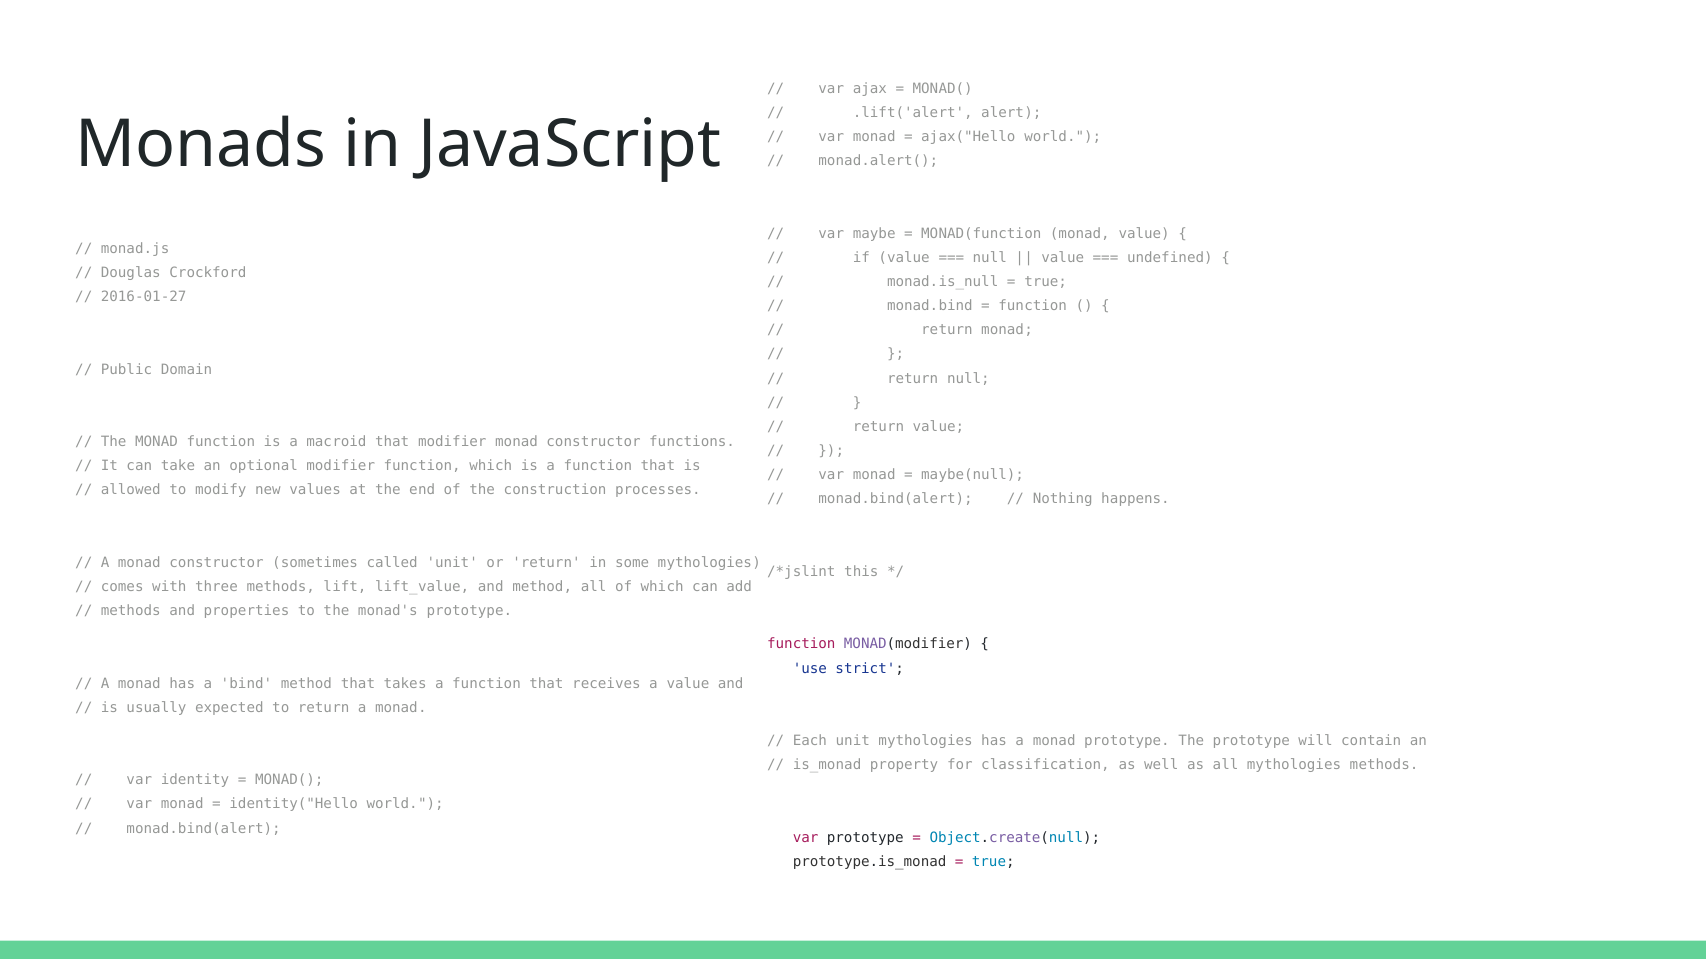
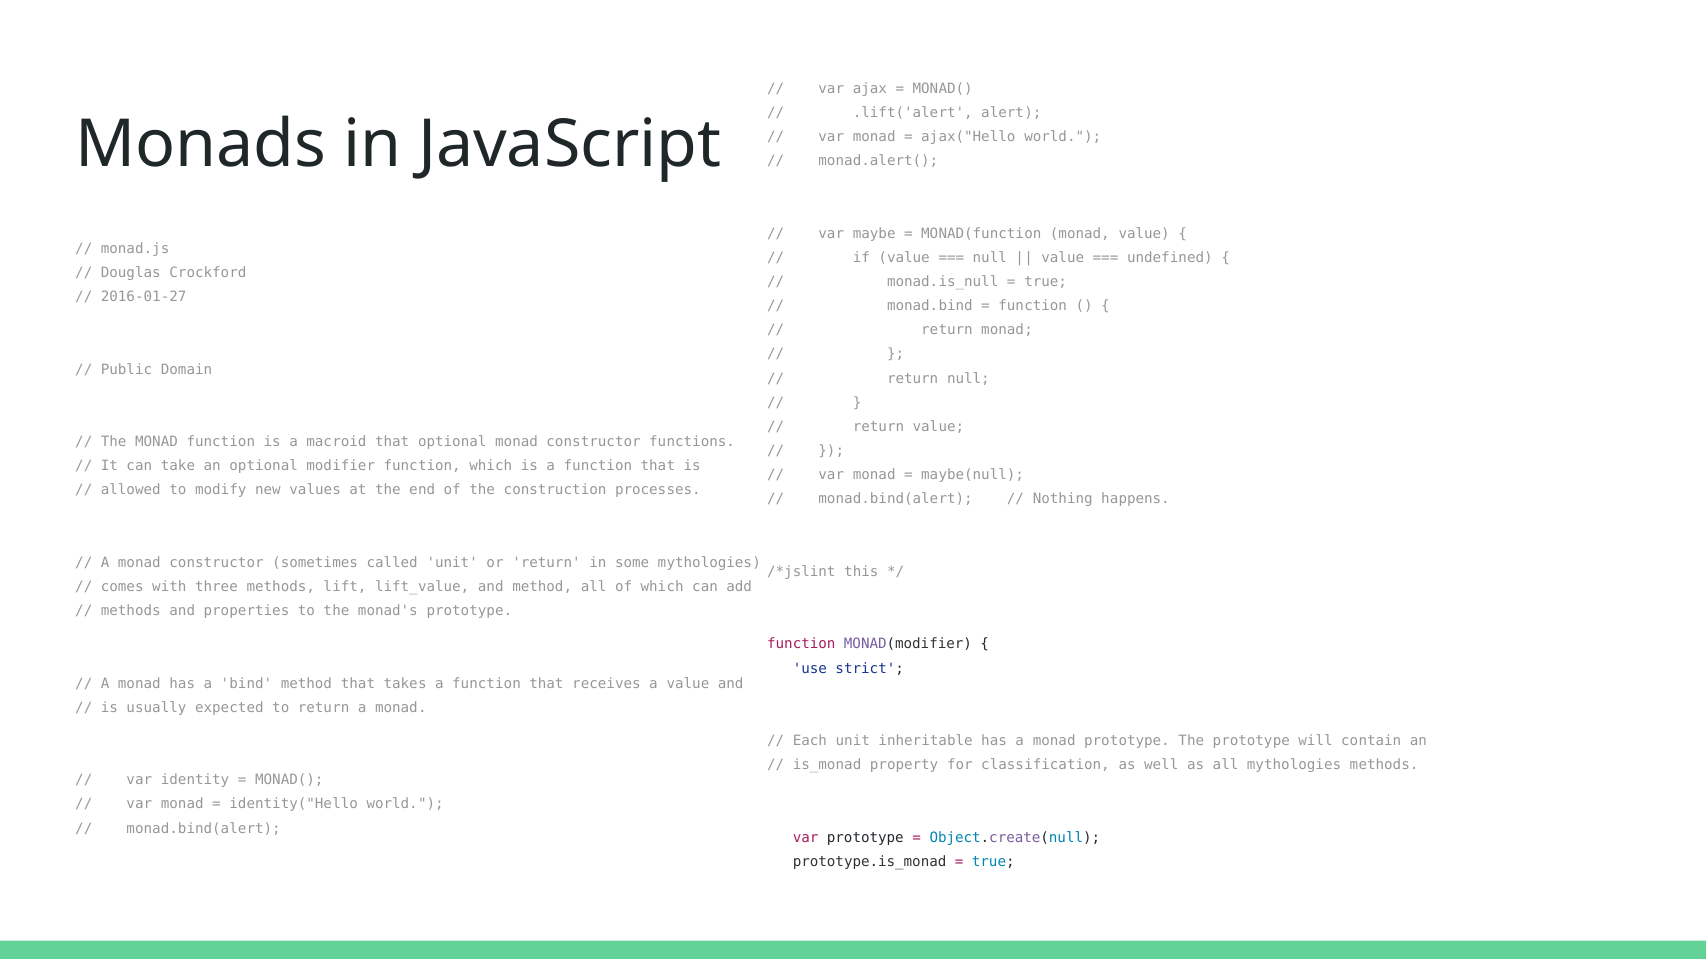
that modifier: modifier -> optional
unit mythologies: mythologies -> inheritable
